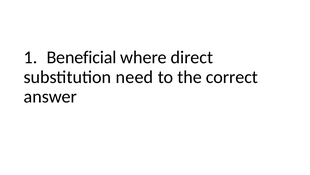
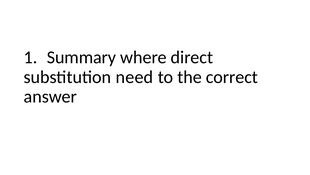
Beneficial: Beneficial -> Summary
